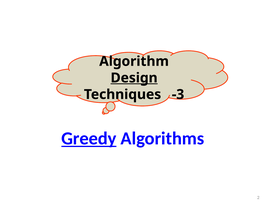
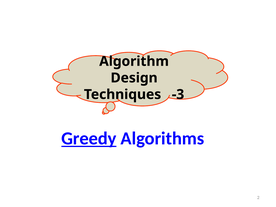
Design underline: present -> none
